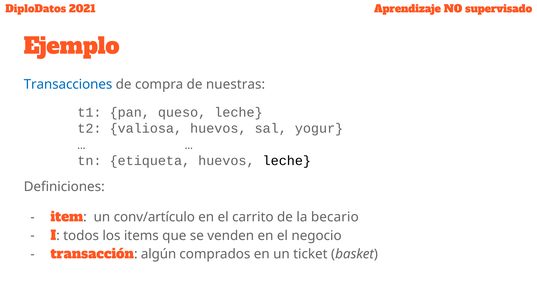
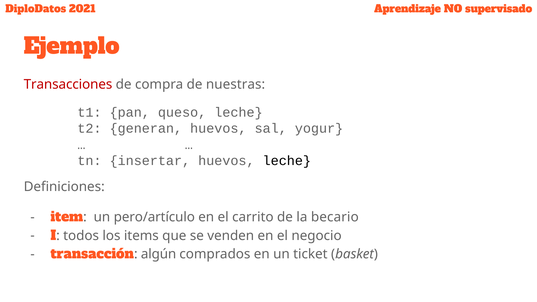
Transacciones colour: blue -> red
valiosa: valiosa -> generan
etiqueta: etiqueta -> insertar
conv/artículo: conv/artículo -> pero/artículo
